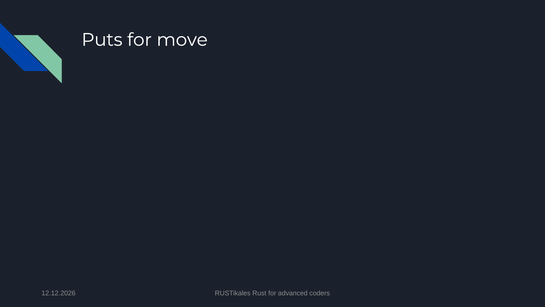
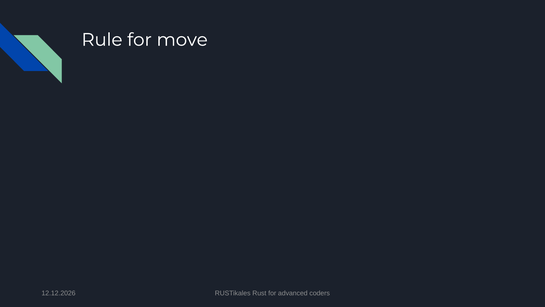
Puts: Puts -> Rule
